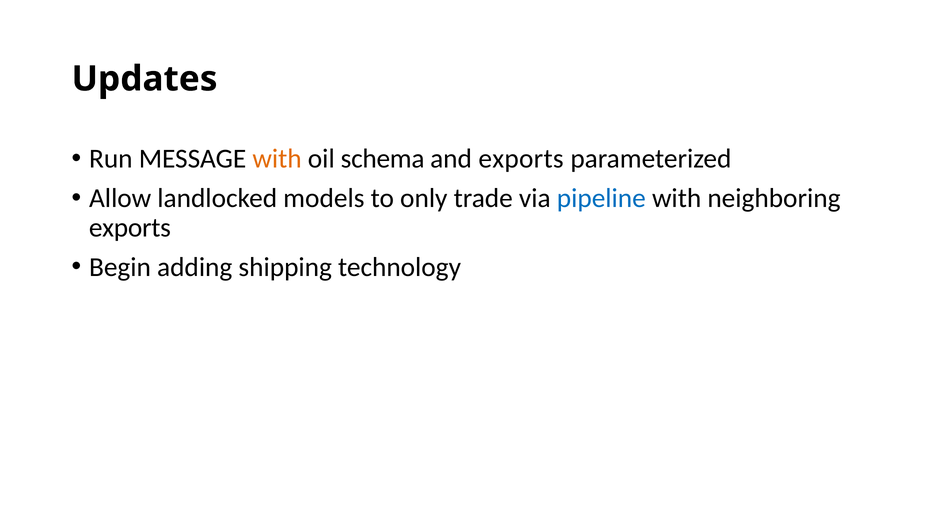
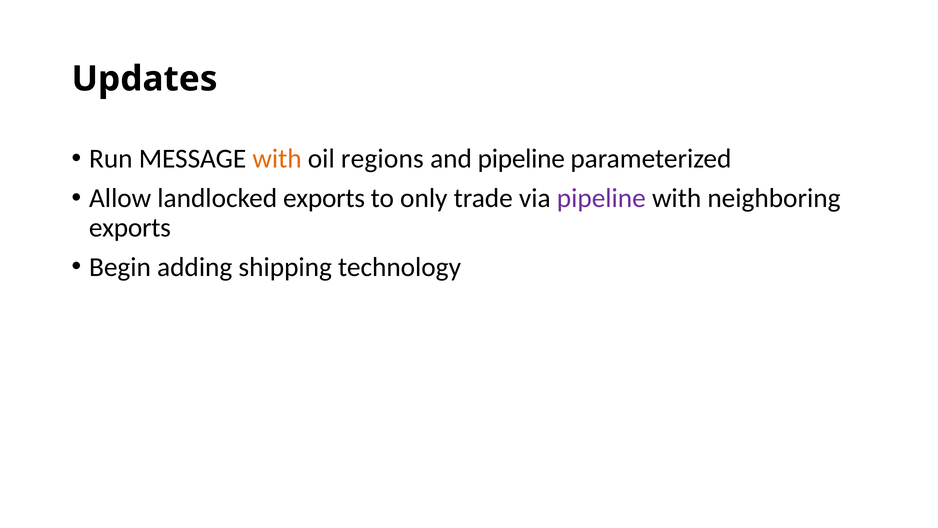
schema: schema -> regions
and exports: exports -> pipeline
landlocked models: models -> exports
pipeline at (601, 198) colour: blue -> purple
